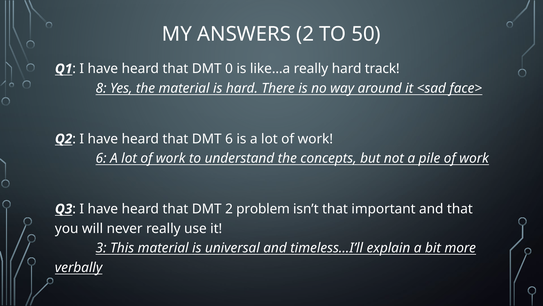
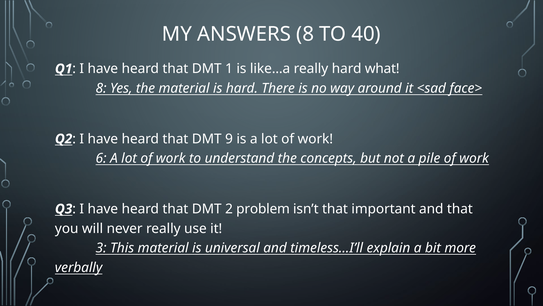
ANSWERS 2: 2 -> 8
50: 50 -> 40
0: 0 -> 1
track: track -> what
DMT 6: 6 -> 9
